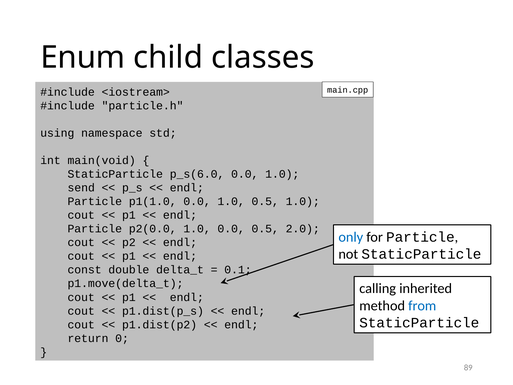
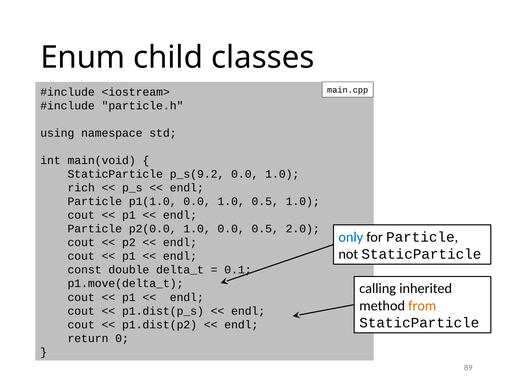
p_s(6.0: p_s(6.0 -> p_s(9.2
send: send -> rich
from colour: blue -> orange
